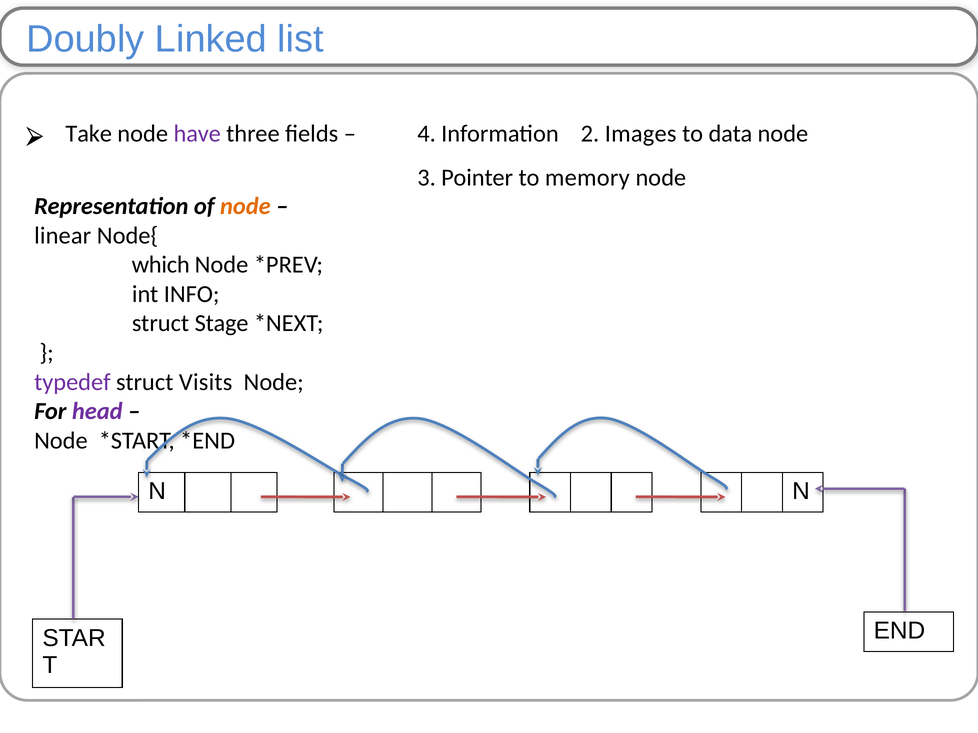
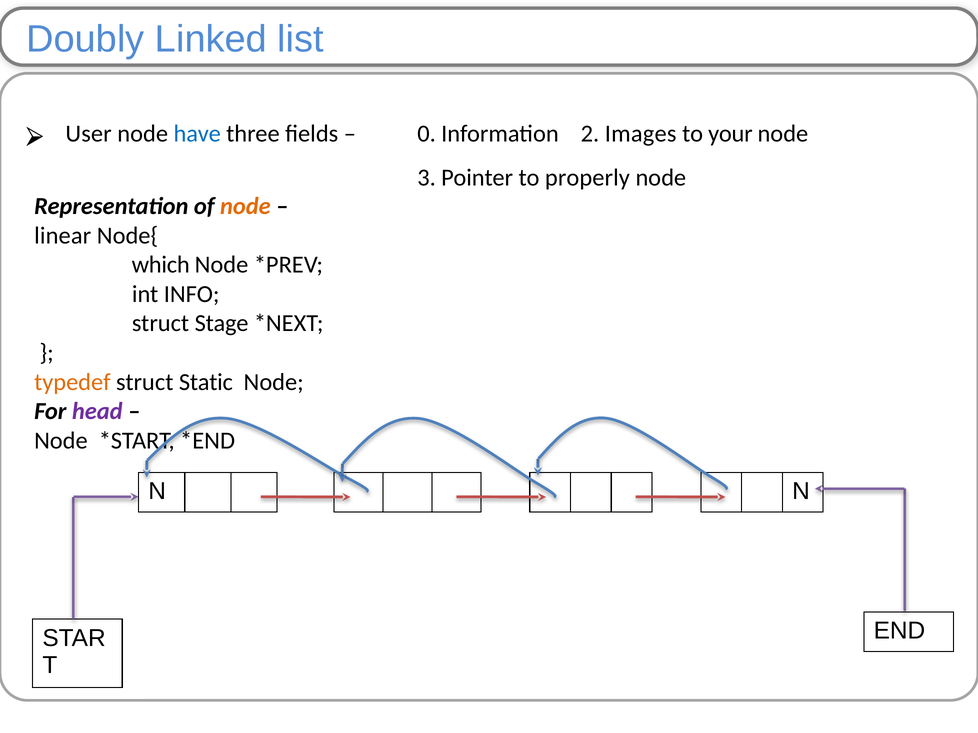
Take: Take -> User
have colour: purple -> blue
4: 4 -> 0
data: data -> your
memory: memory -> properly
typedef colour: purple -> orange
Visits: Visits -> Static
